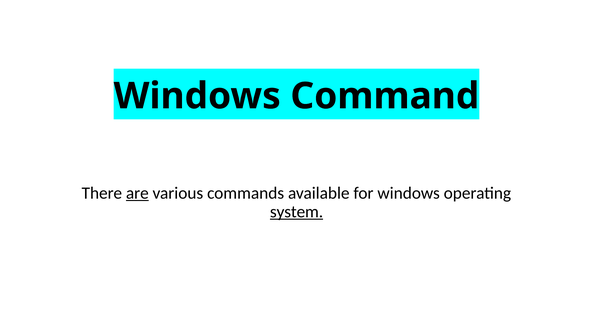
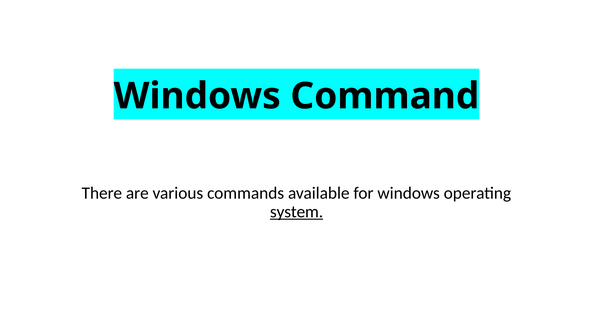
are underline: present -> none
